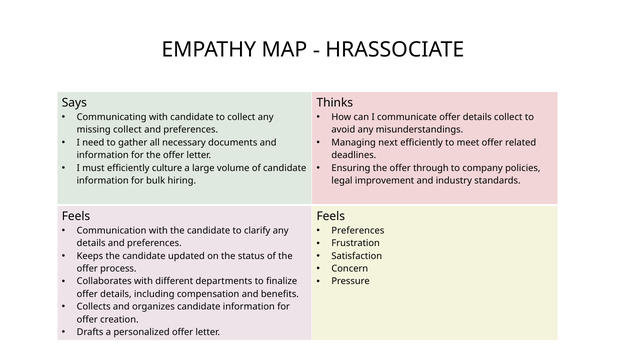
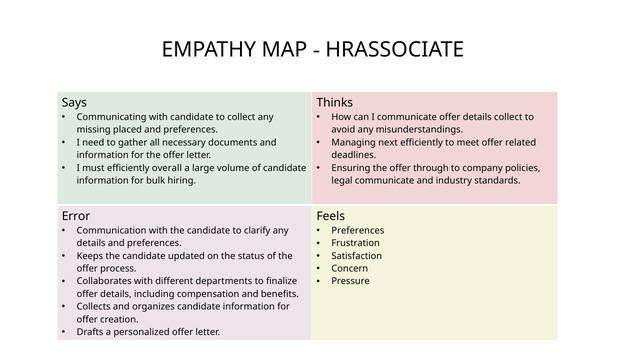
missing collect: collect -> placed
culture: culture -> overall
legal improvement: improvement -> communicate
Feels at (76, 216): Feels -> Error
